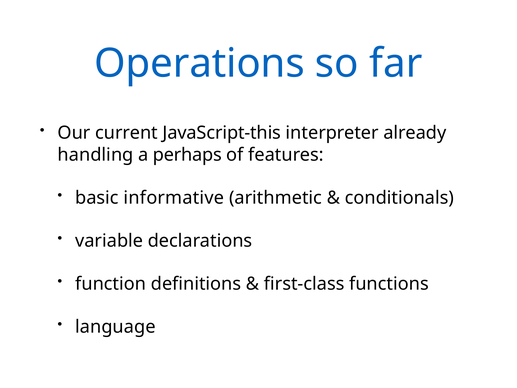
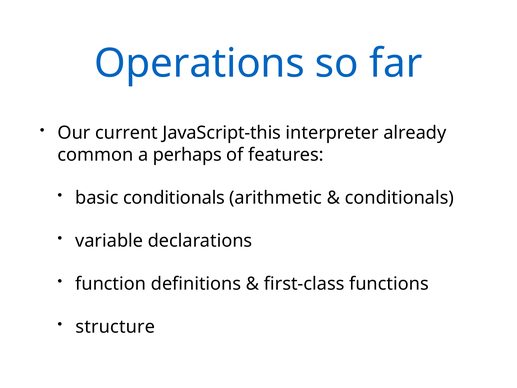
handling: handling -> common
basic informative: informative -> conditionals
language: language -> structure
